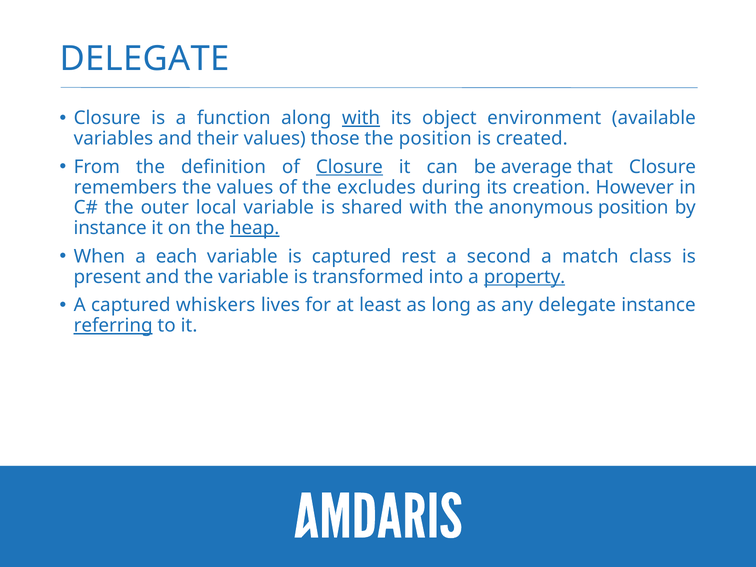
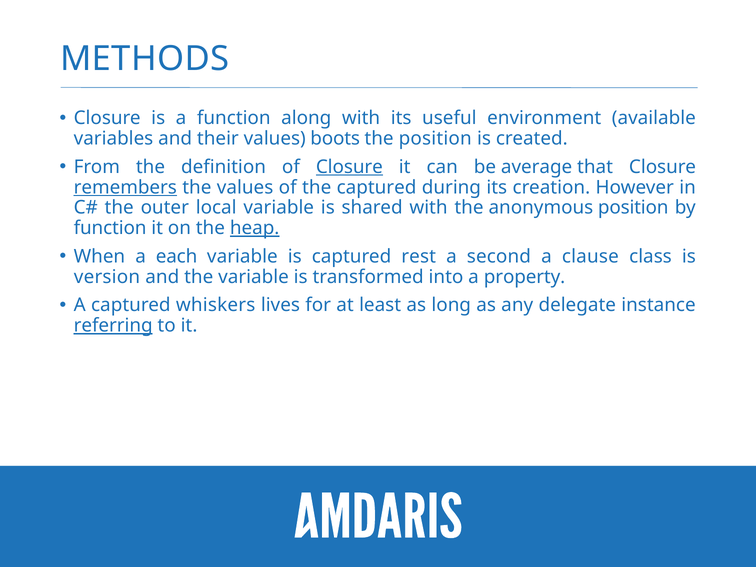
DELEGATE at (145, 59): DELEGATE -> METHODS
with at (361, 118) underline: present -> none
object: object -> useful
those: those -> boots
remembers underline: none -> present
the excludes: excludes -> captured
instance at (110, 228): instance -> function
match: match -> clause
present: present -> version
property underline: present -> none
